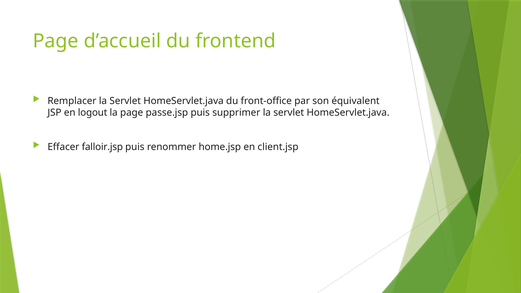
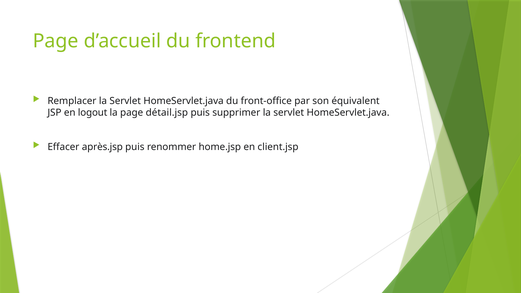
passe.jsp: passe.jsp -> détail.jsp
falloir.jsp: falloir.jsp -> après.jsp
